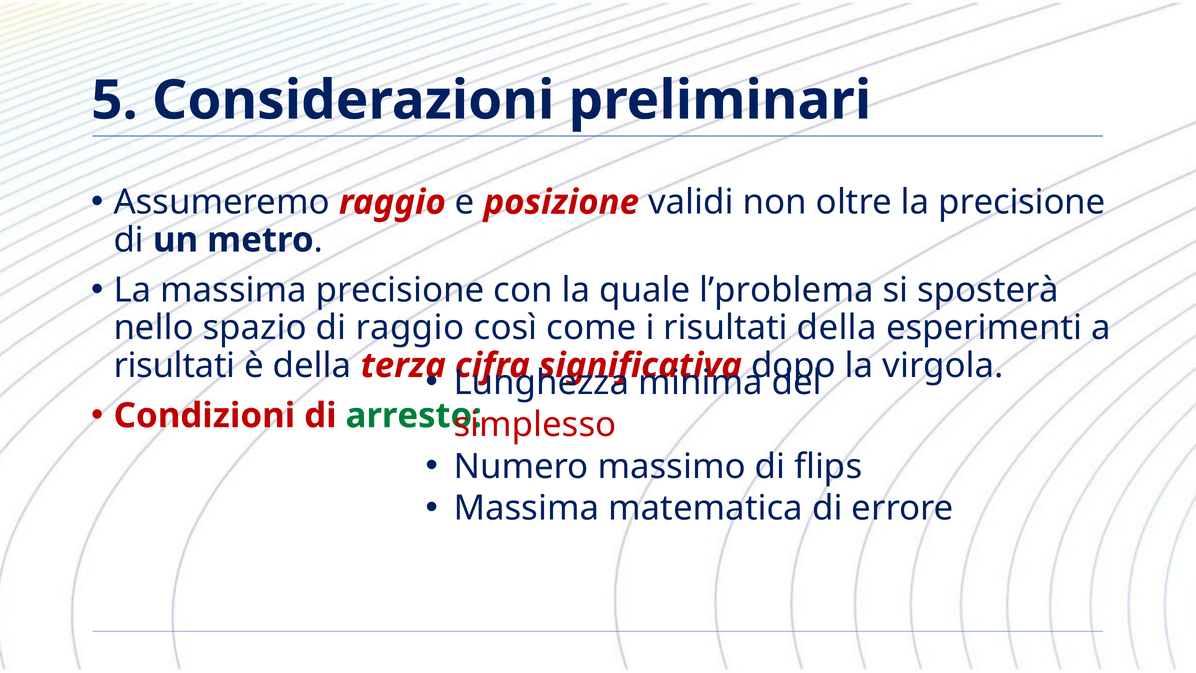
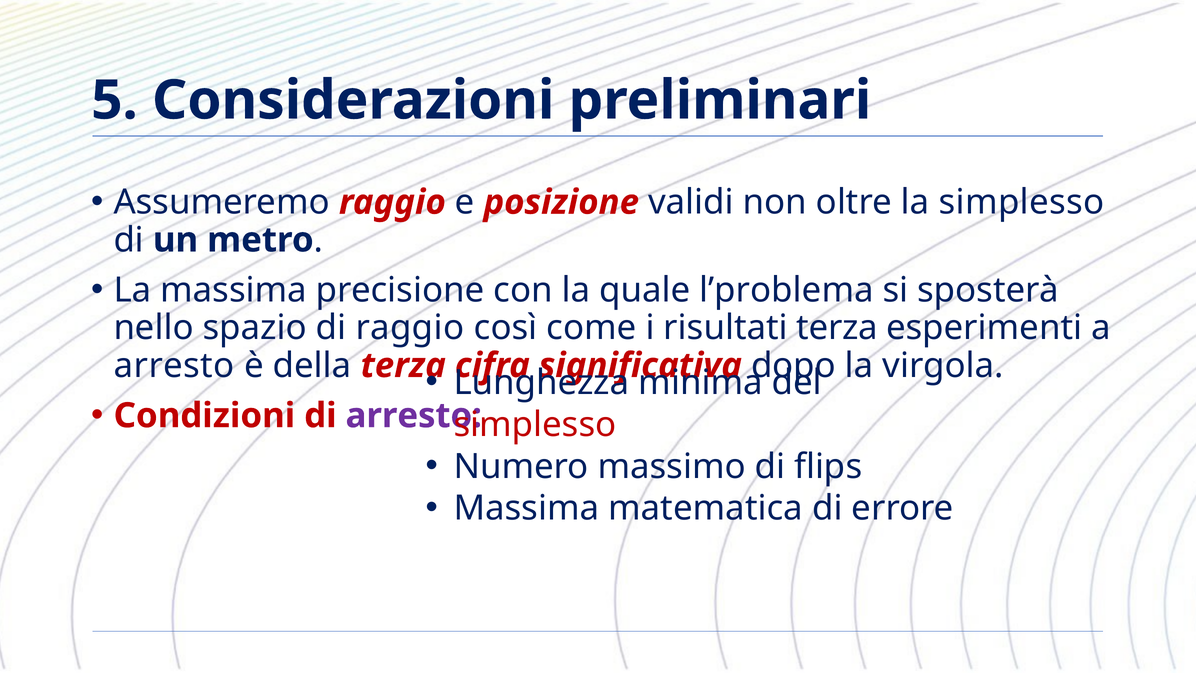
la precisione: precisione -> simplesso
risultati della: della -> terza
risultati at (175, 365): risultati -> arresto
arresto at (414, 416) colour: green -> purple
